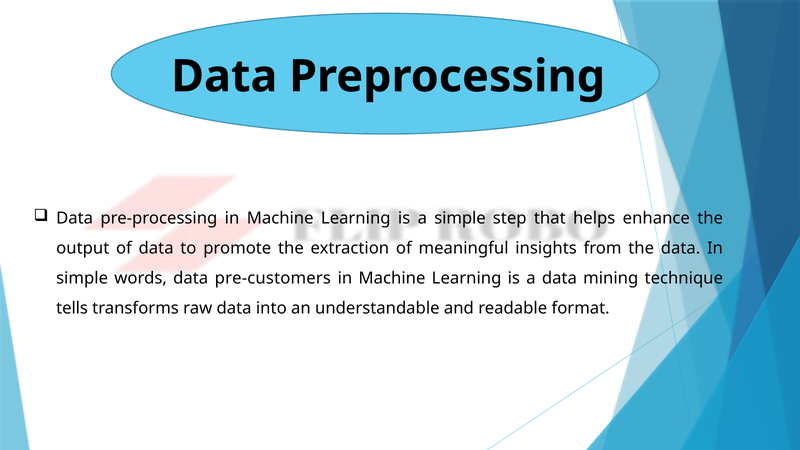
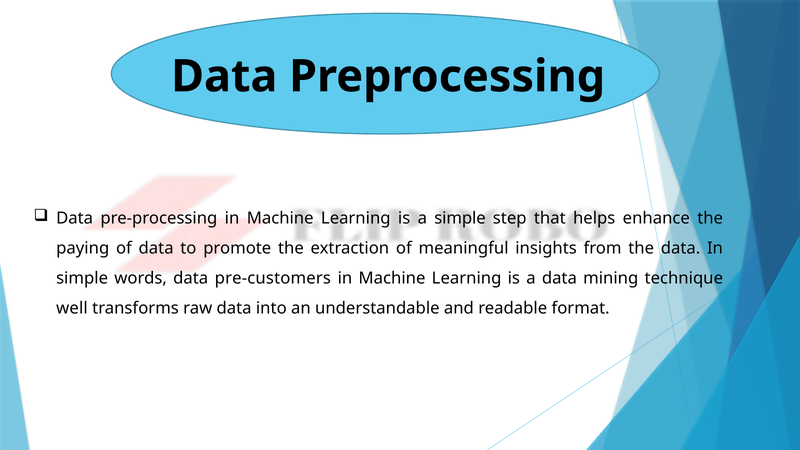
output: output -> paying
tells: tells -> well
